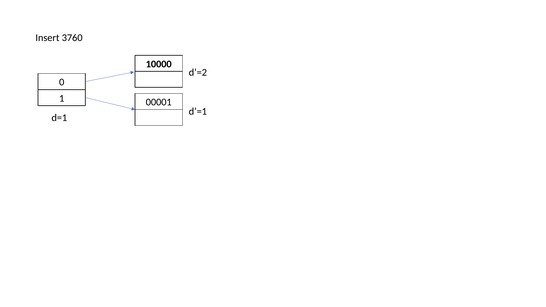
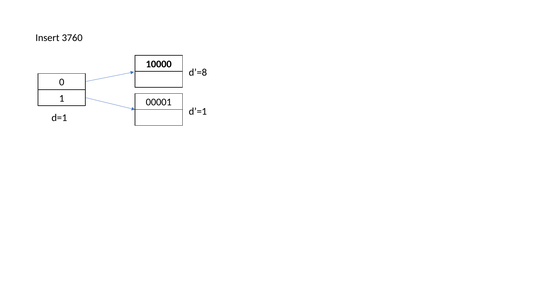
d’=2: d’=2 -> d’=8
